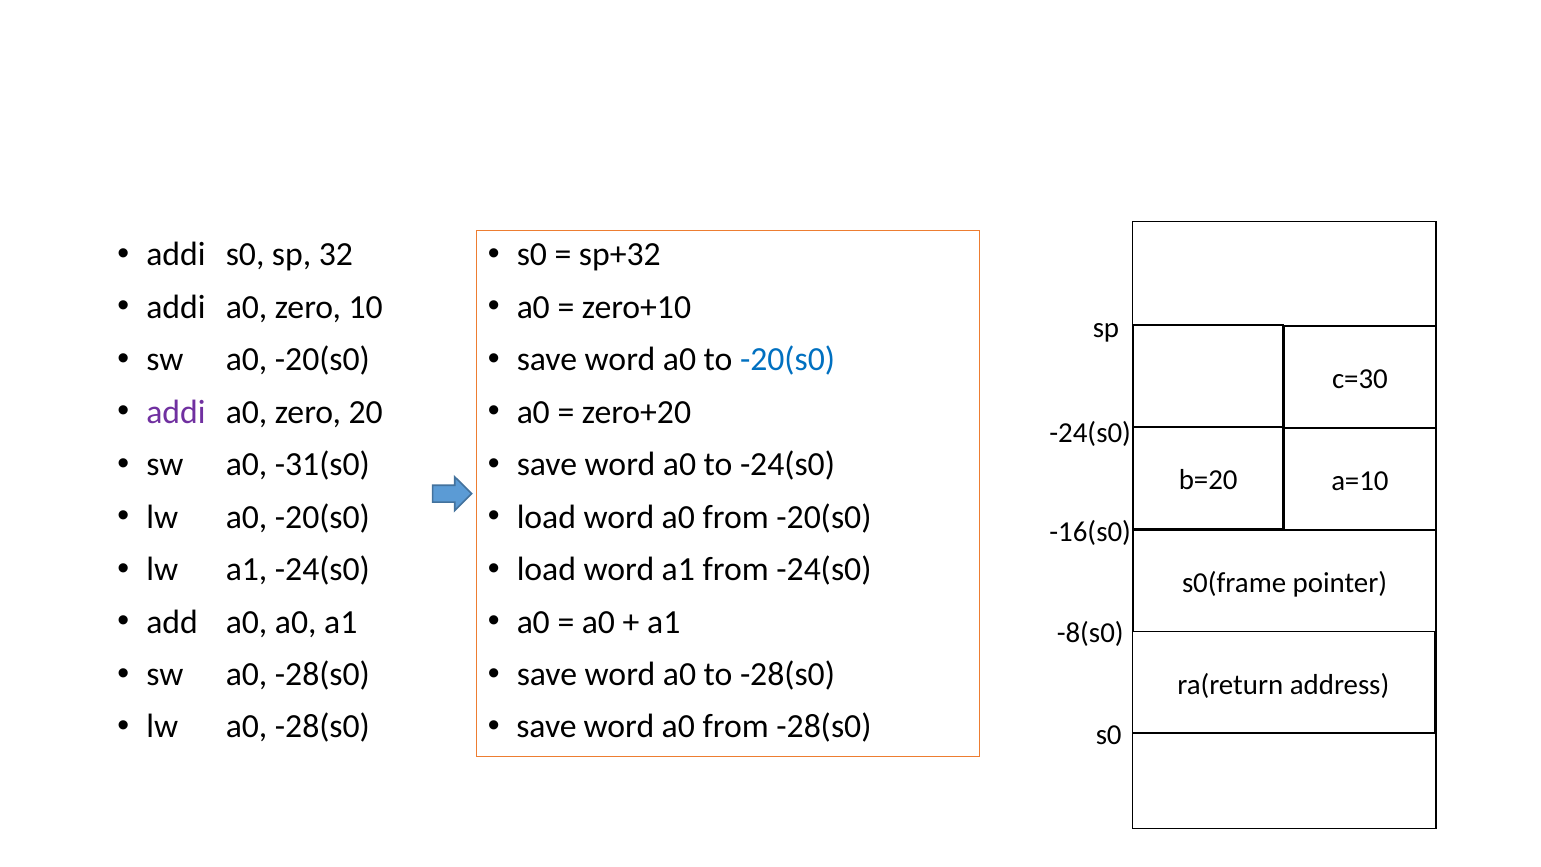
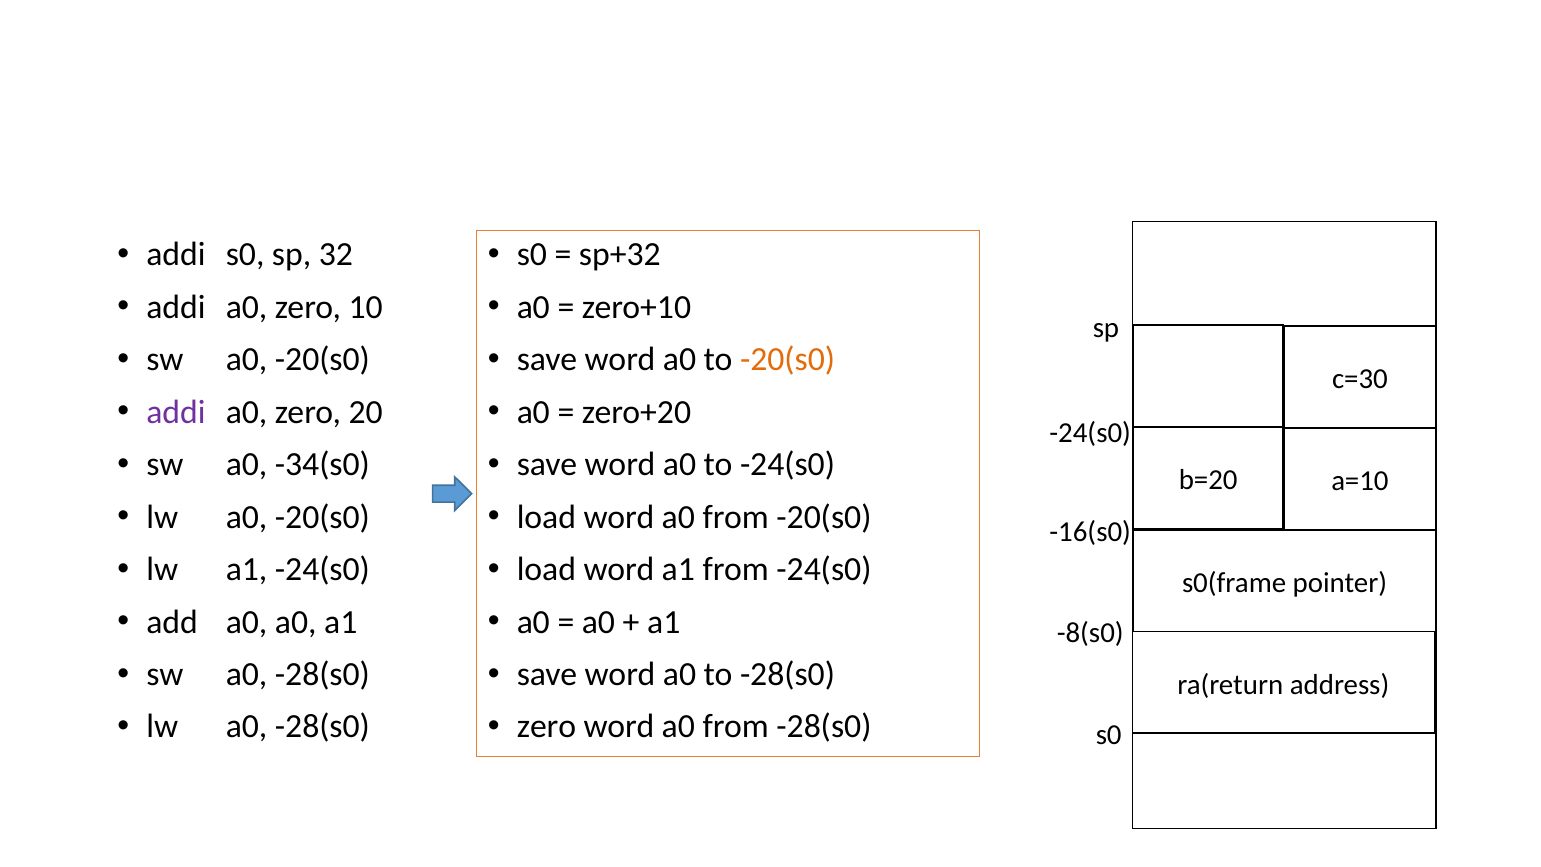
-20(s0 at (788, 359) colour: blue -> orange
-31(s0: -31(s0 -> -34(s0
save at (547, 727): save -> zero
